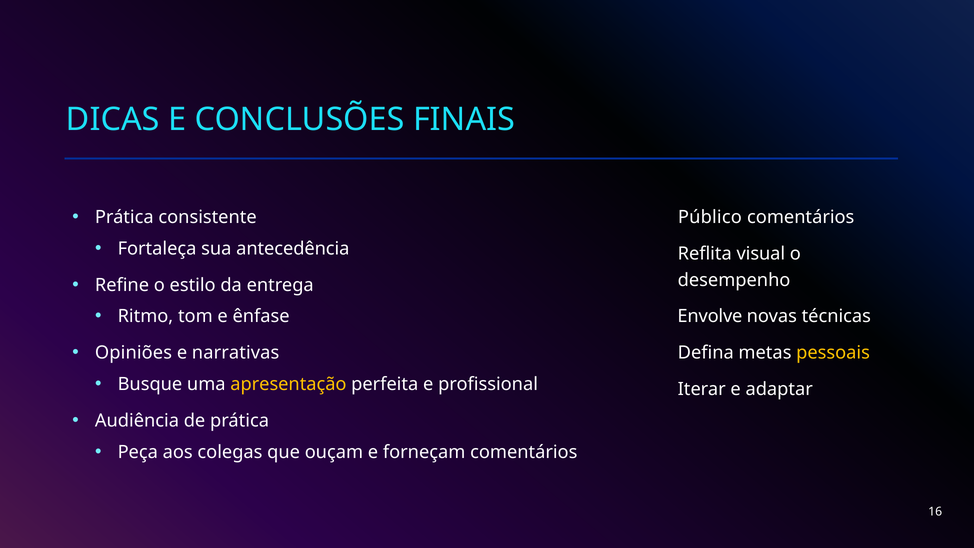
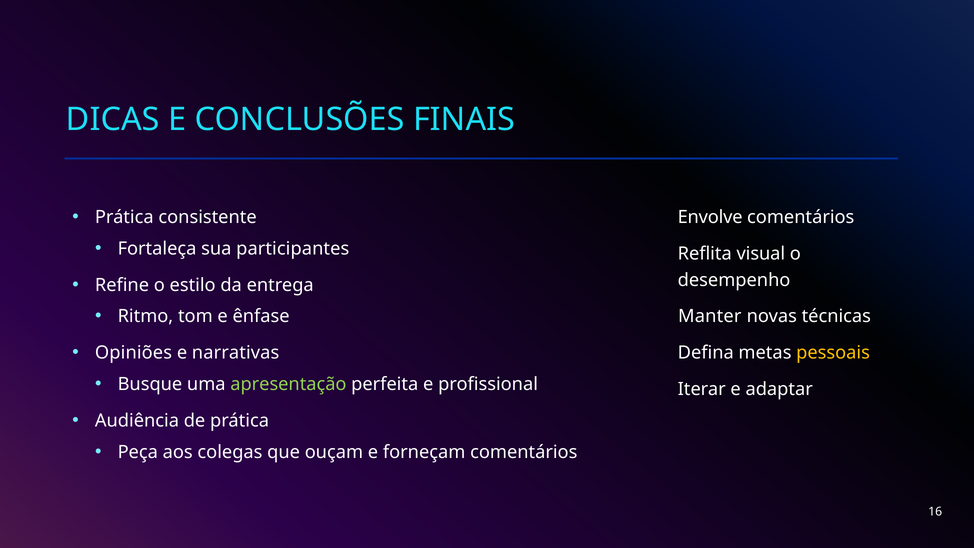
Público: Público -> Envolve
antecedência: antecedência -> participantes
Envolve: Envolve -> Manter
apresentação colour: yellow -> light green
